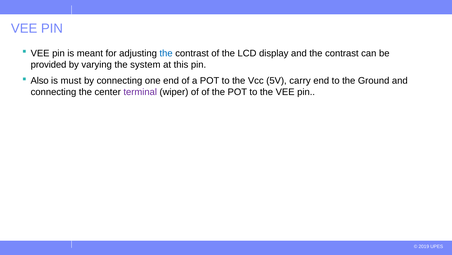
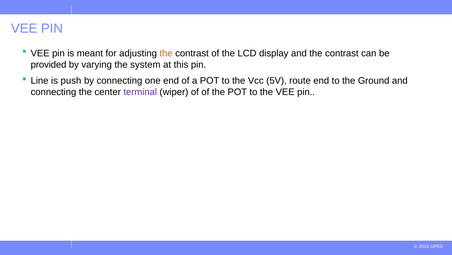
the at (166, 53) colour: blue -> orange
Also: Also -> Line
must: must -> push
carry: carry -> route
